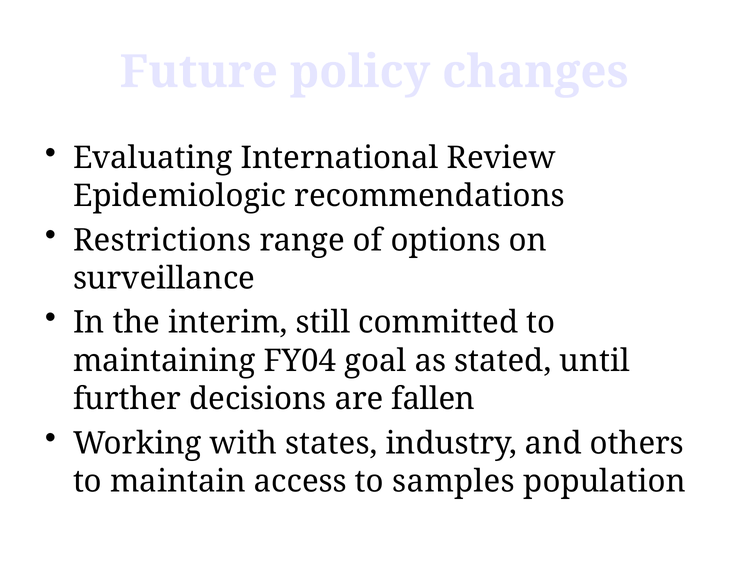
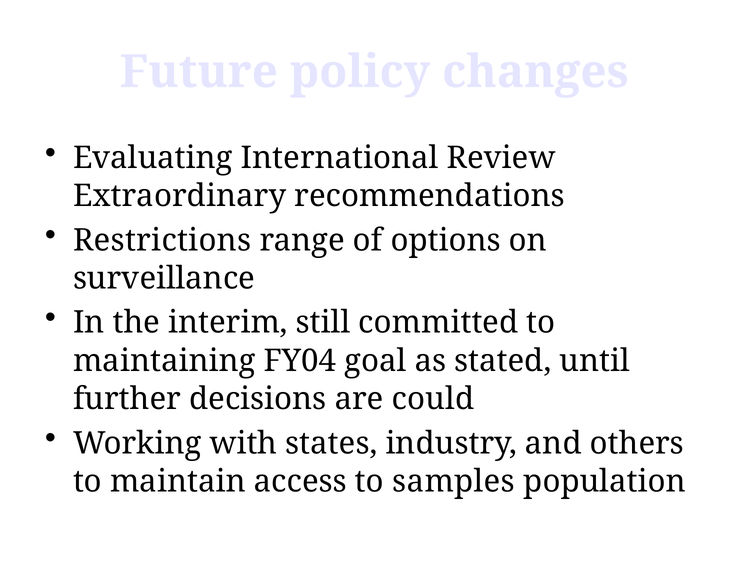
Epidemiologic: Epidemiologic -> Extraordinary
fallen: fallen -> could
